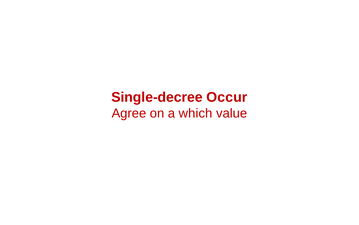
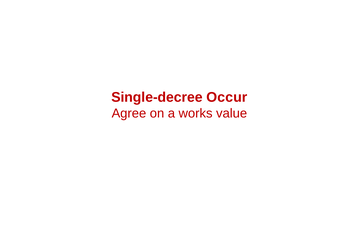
which: which -> works
